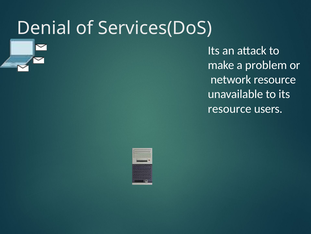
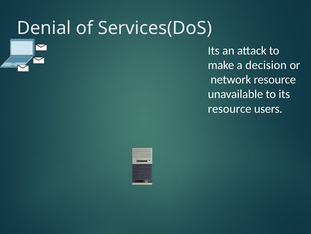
problem: problem -> decision
